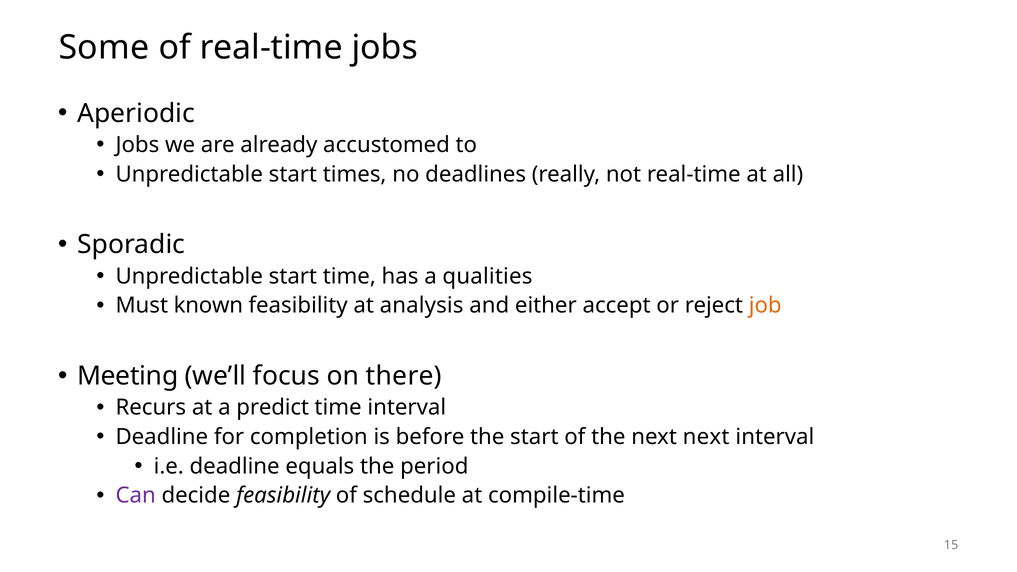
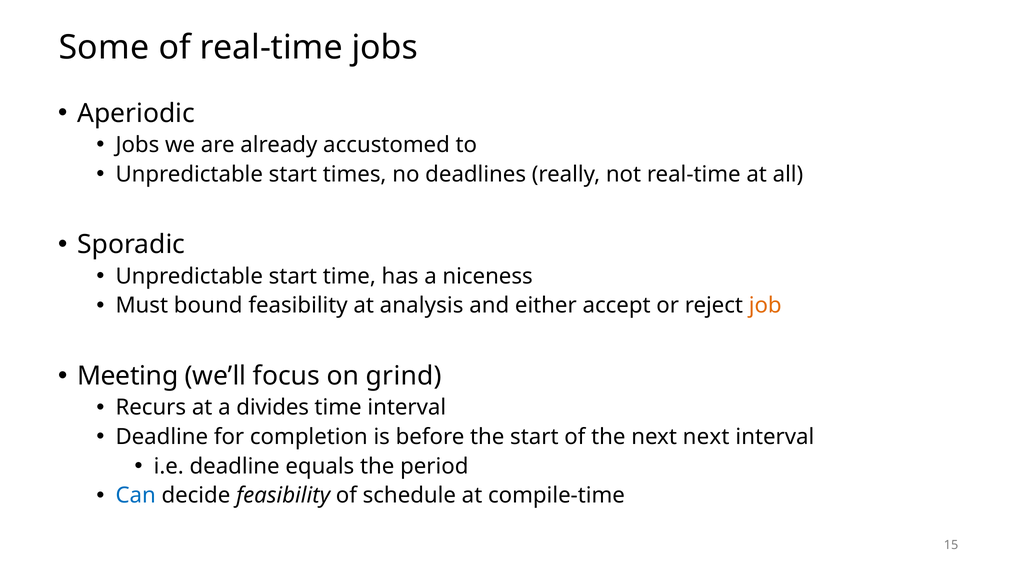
qualities: qualities -> niceness
known: known -> bound
there: there -> grind
predict: predict -> divides
Can colour: purple -> blue
